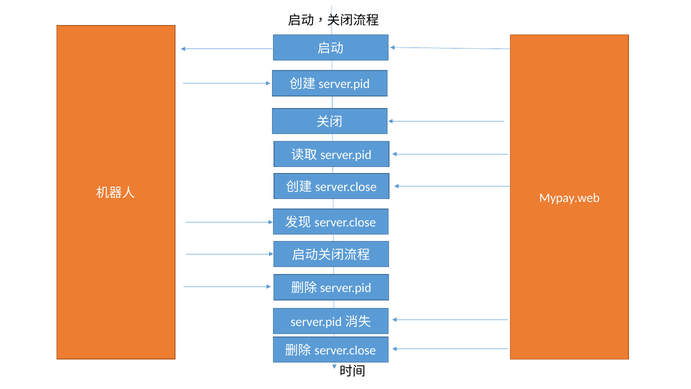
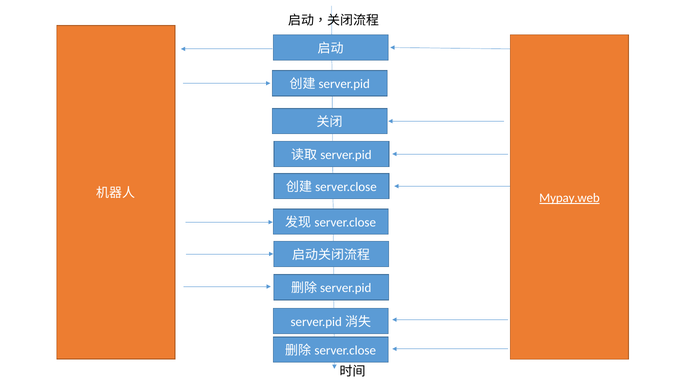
Mypay.web underline: none -> present
